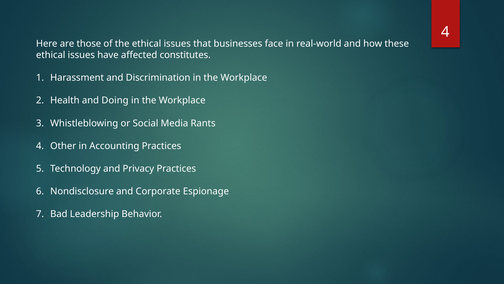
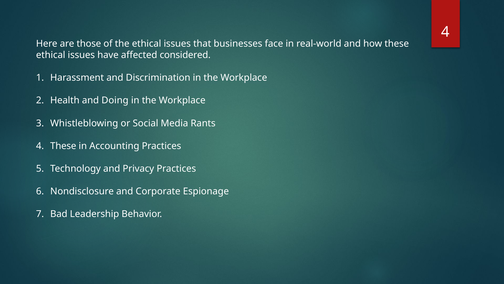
constitutes: constitutes -> considered
4 Other: Other -> These
